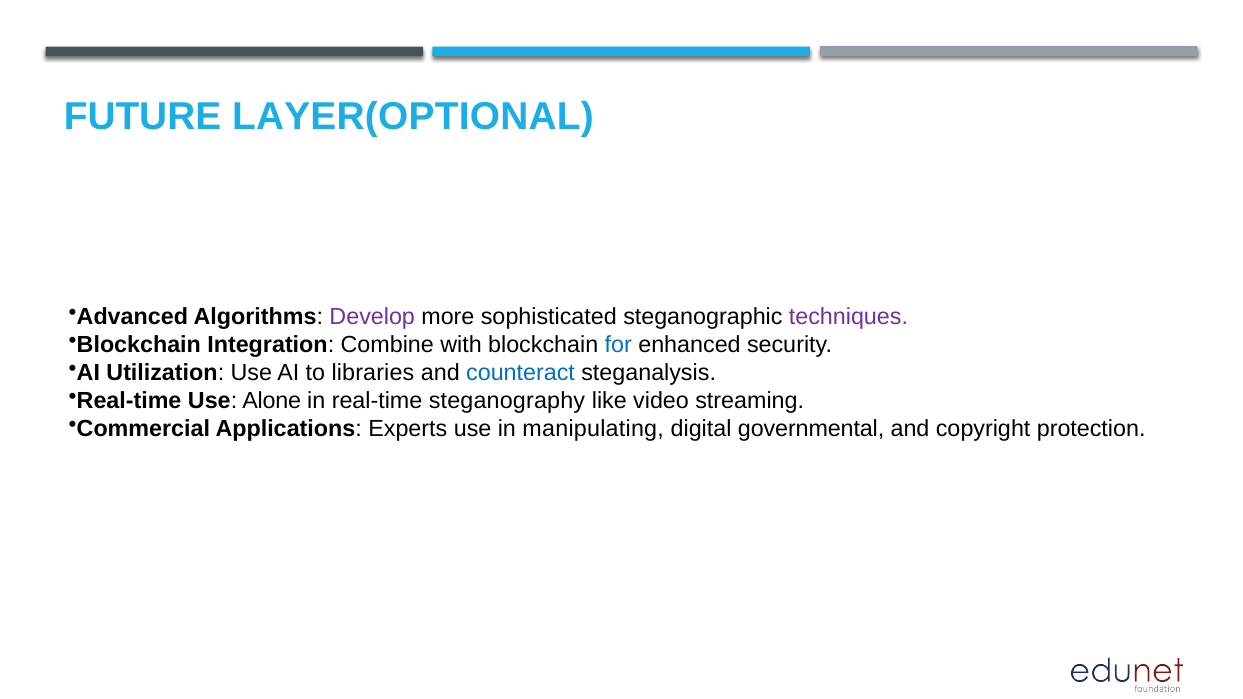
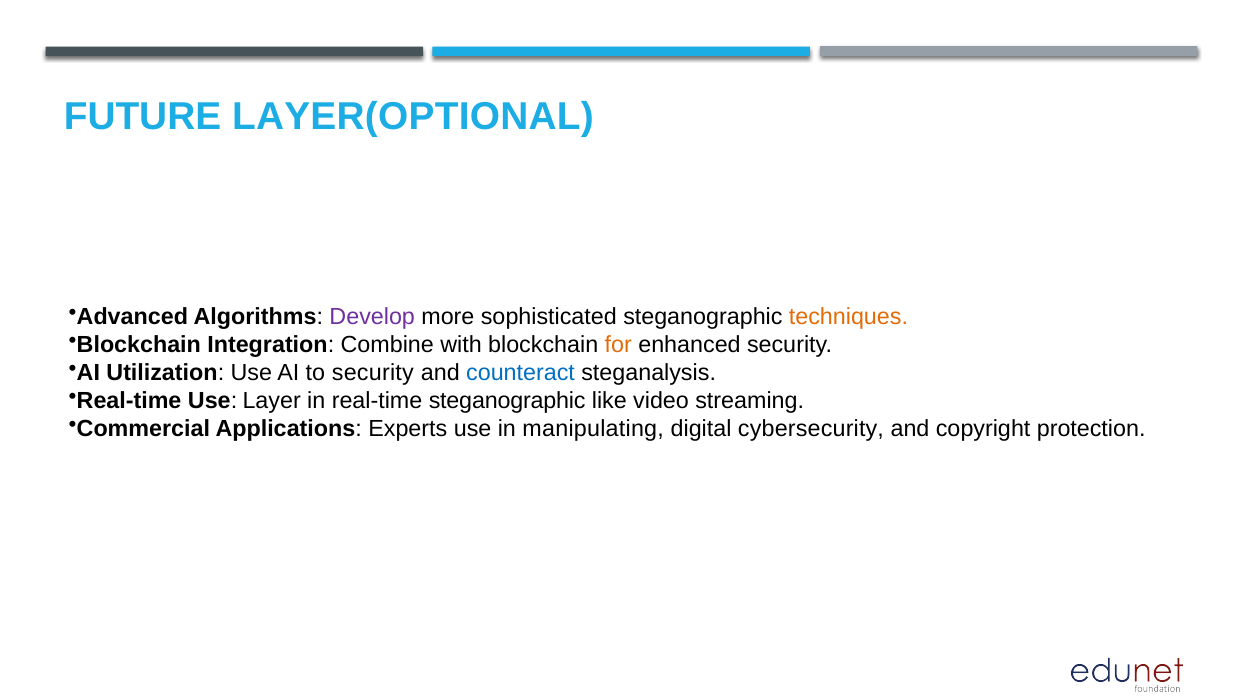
techniques colour: purple -> orange
for colour: blue -> orange
to libraries: libraries -> security
Alone: Alone -> Layer
real-time steganography: steganography -> steganographic
governmental: governmental -> cybersecurity
